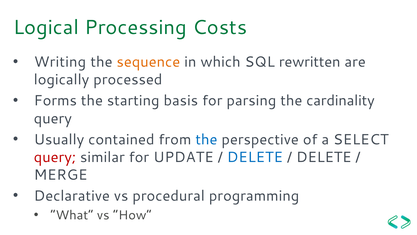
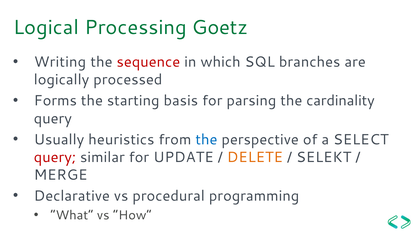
Costs: Costs -> Goetz
sequence colour: orange -> red
rewritten: rewritten -> branches
contained: contained -> heuristics
DELETE at (255, 157) colour: blue -> orange
DELETE at (324, 157): DELETE -> SELEKT
